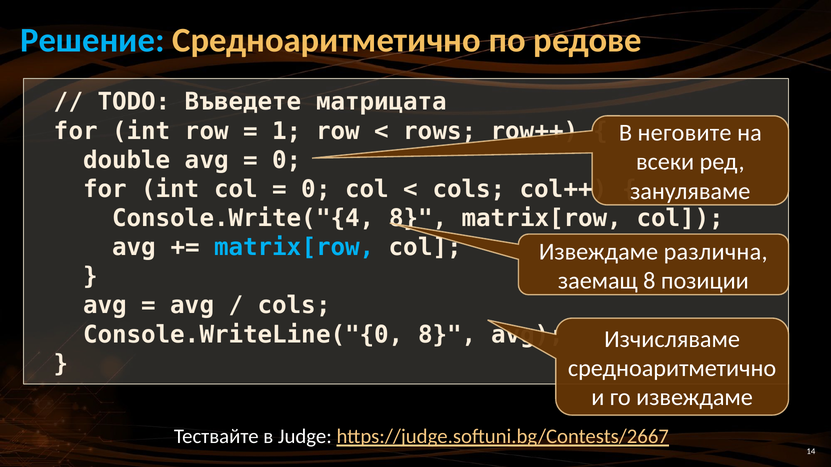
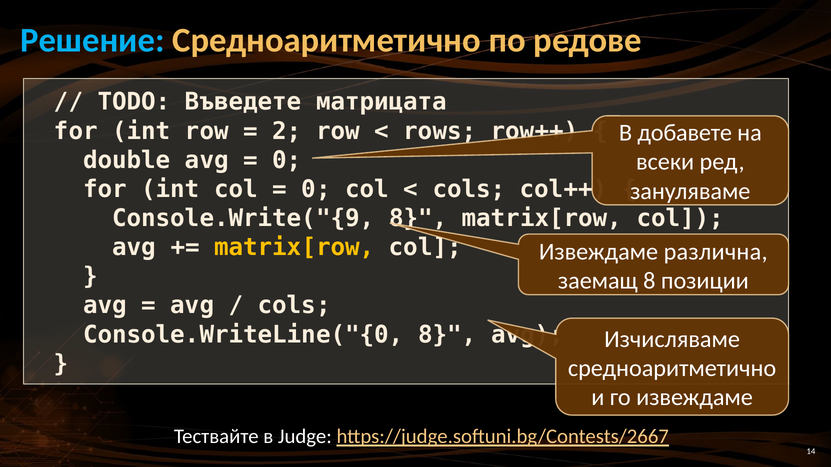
1: 1 -> 2
неговите: неговите -> добавете
Console.Write("{4: Console.Write("{4 -> Console.Write("{9
matrix[row at (294, 248) colour: light blue -> yellow
